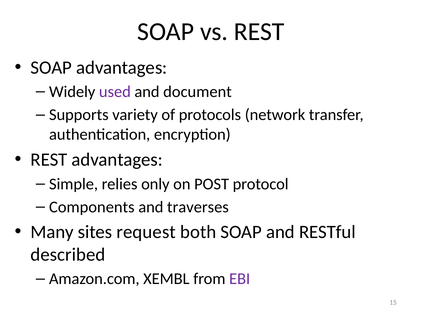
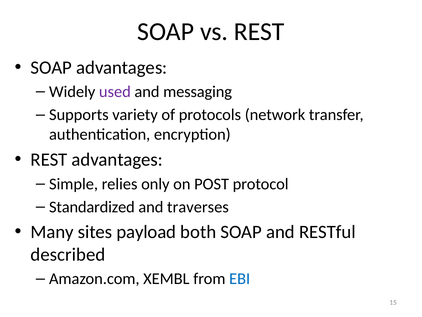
document: document -> messaging
Components: Components -> Standardized
request: request -> payload
EBI colour: purple -> blue
